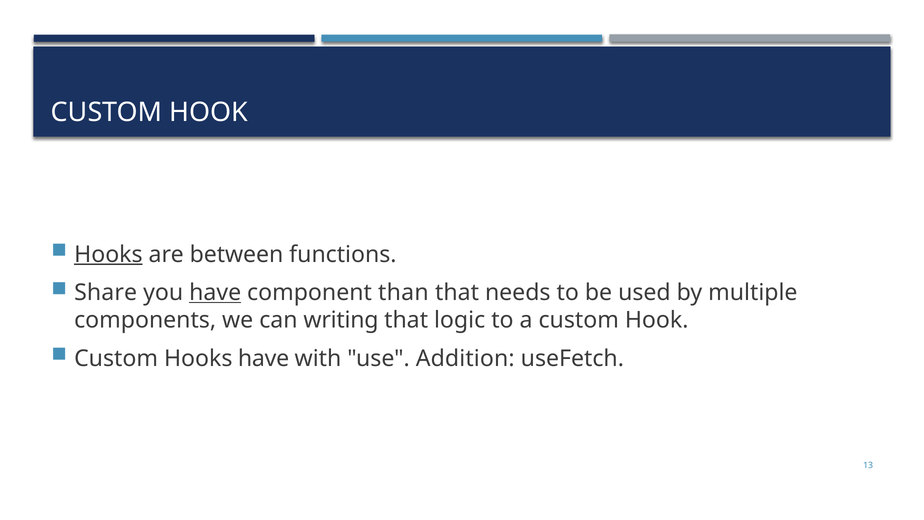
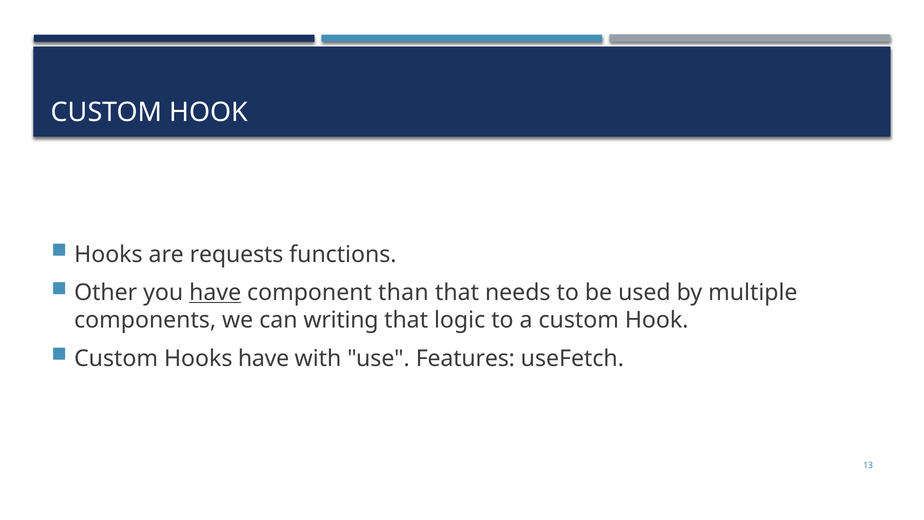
Hooks at (108, 254) underline: present -> none
between: between -> requests
Share: Share -> Other
Addition: Addition -> Features
